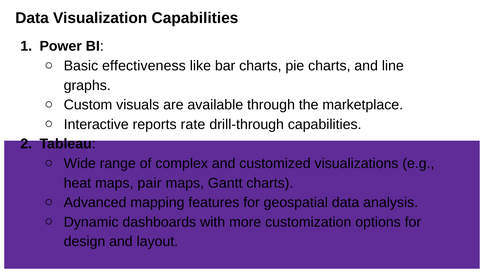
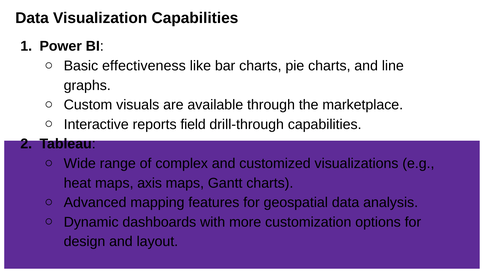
rate: rate -> field
pair: pair -> axis
